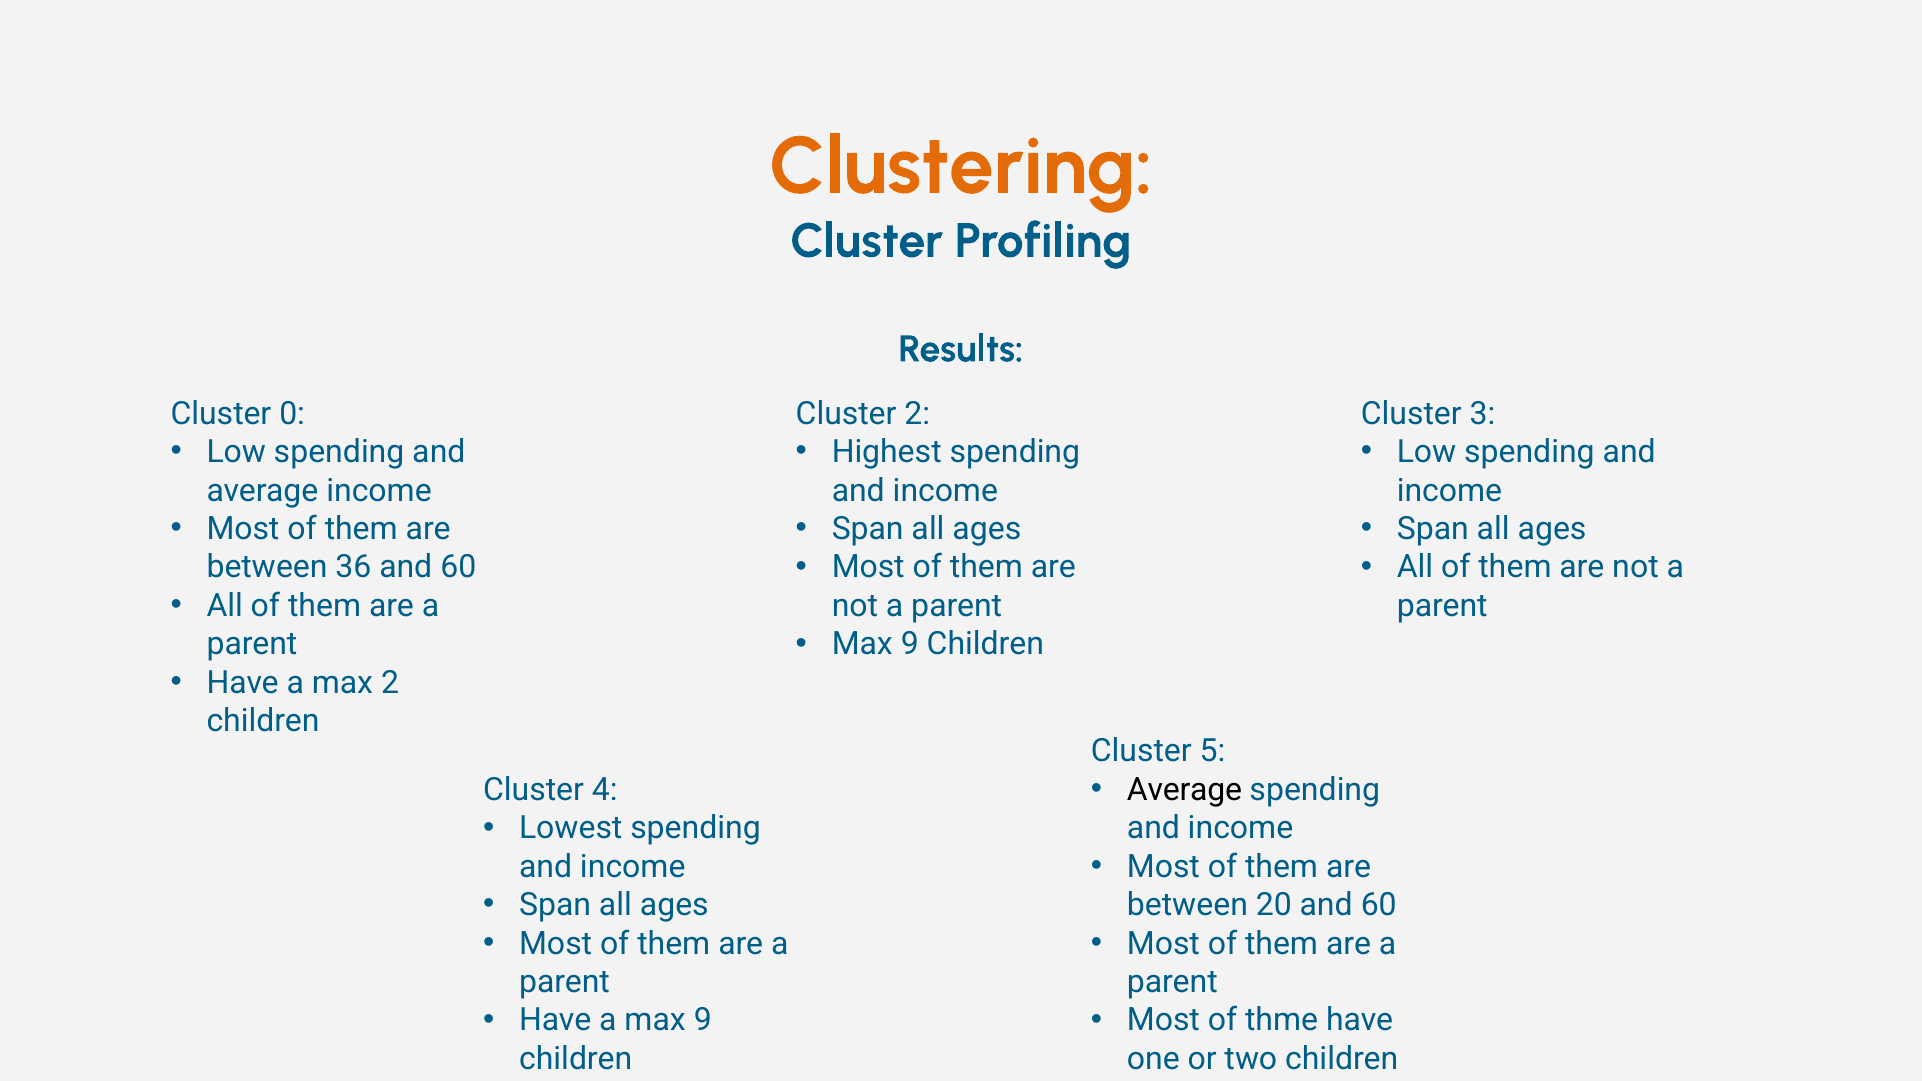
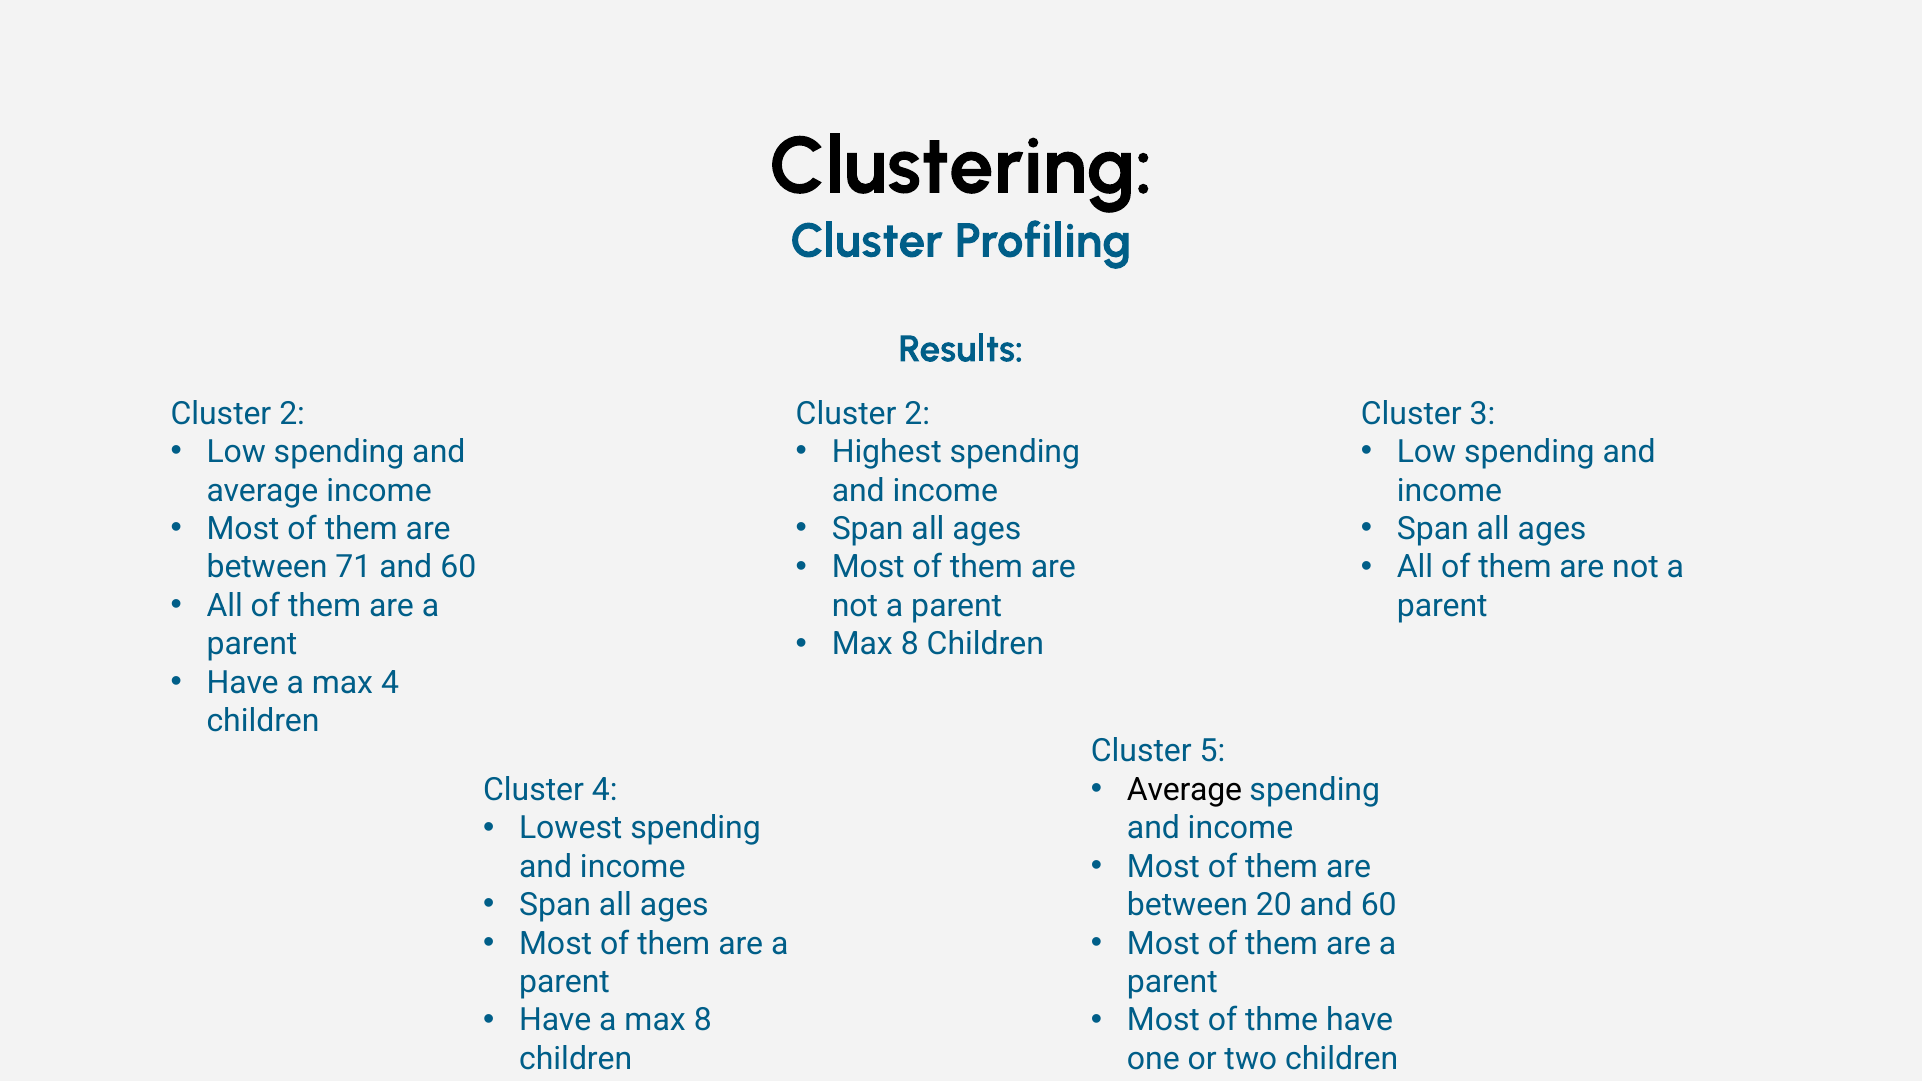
Clustering colour: orange -> black
0 at (292, 414): 0 -> 2
36: 36 -> 71
9 at (910, 644): 9 -> 8
max 2: 2 -> 4
a max 9: 9 -> 8
